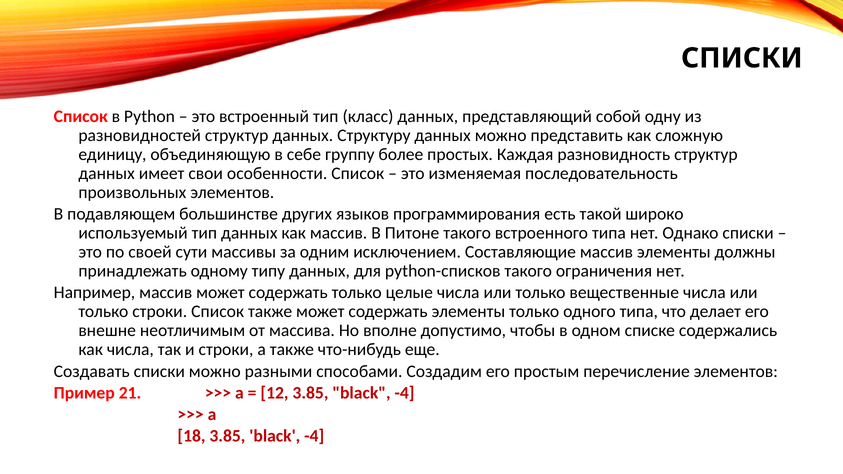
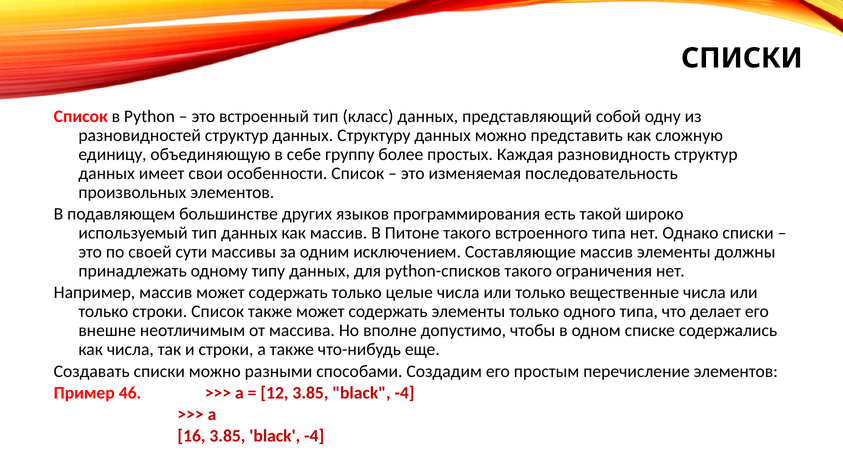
21: 21 -> 46
18: 18 -> 16
